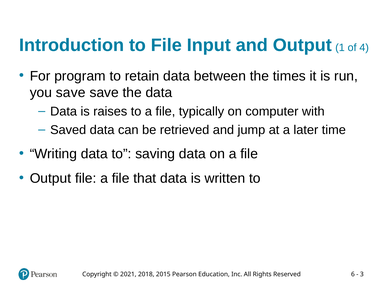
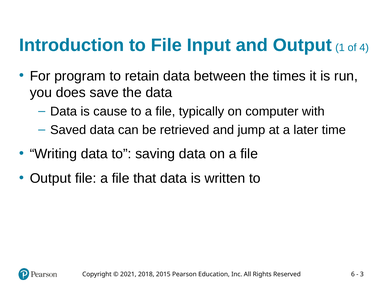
you save: save -> does
raises: raises -> cause
